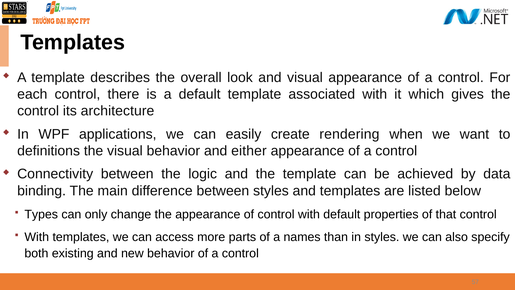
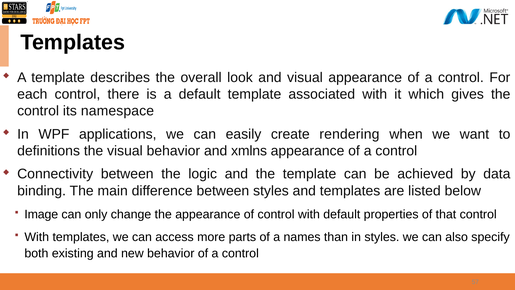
architecture: architecture -> namespace
either: either -> xmlns
Types: Types -> Image
